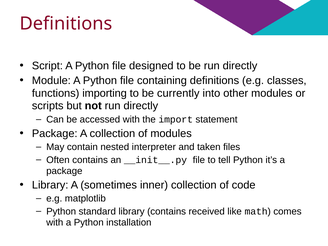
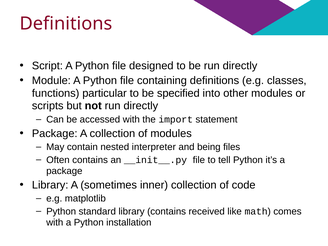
importing: importing -> particular
currently: currently -> specified
taken: taken -> being
